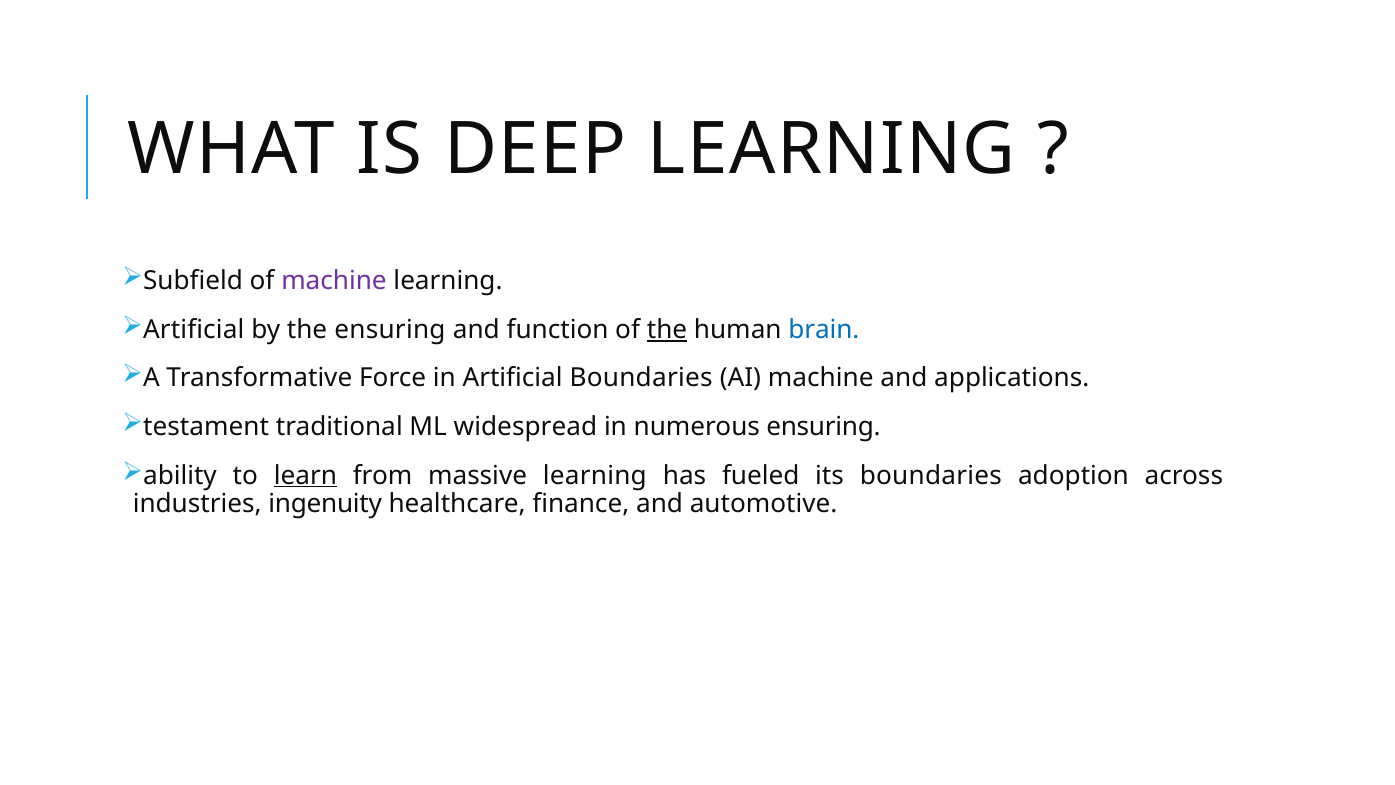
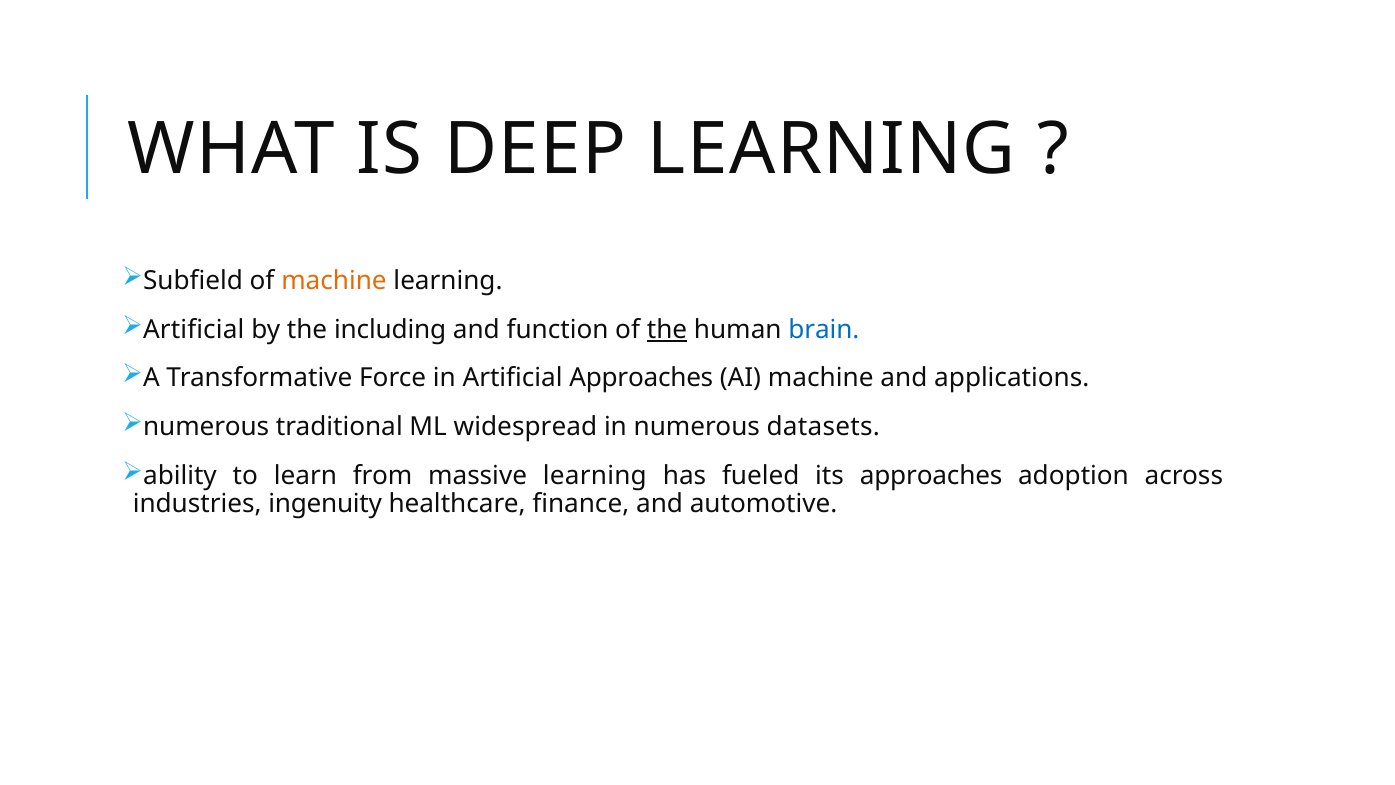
machine at (334, 281) colour: purple -> orange
the ensuring: ensuring -> including
Artificial Boundaries: Boundaries -> Approaches
testament at (206, 427): testament -> numerous
numerous ensuring: ensuring -> datasets
learn underline: present -> none
its boundaries: boundaries -> approaches
